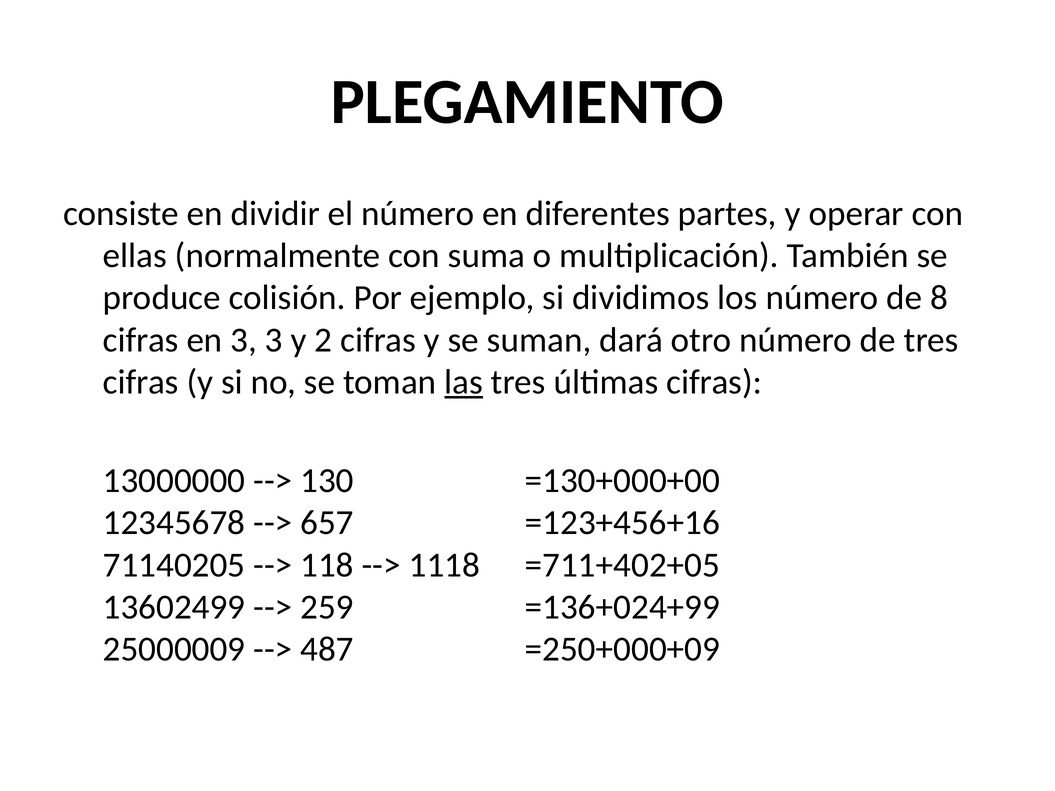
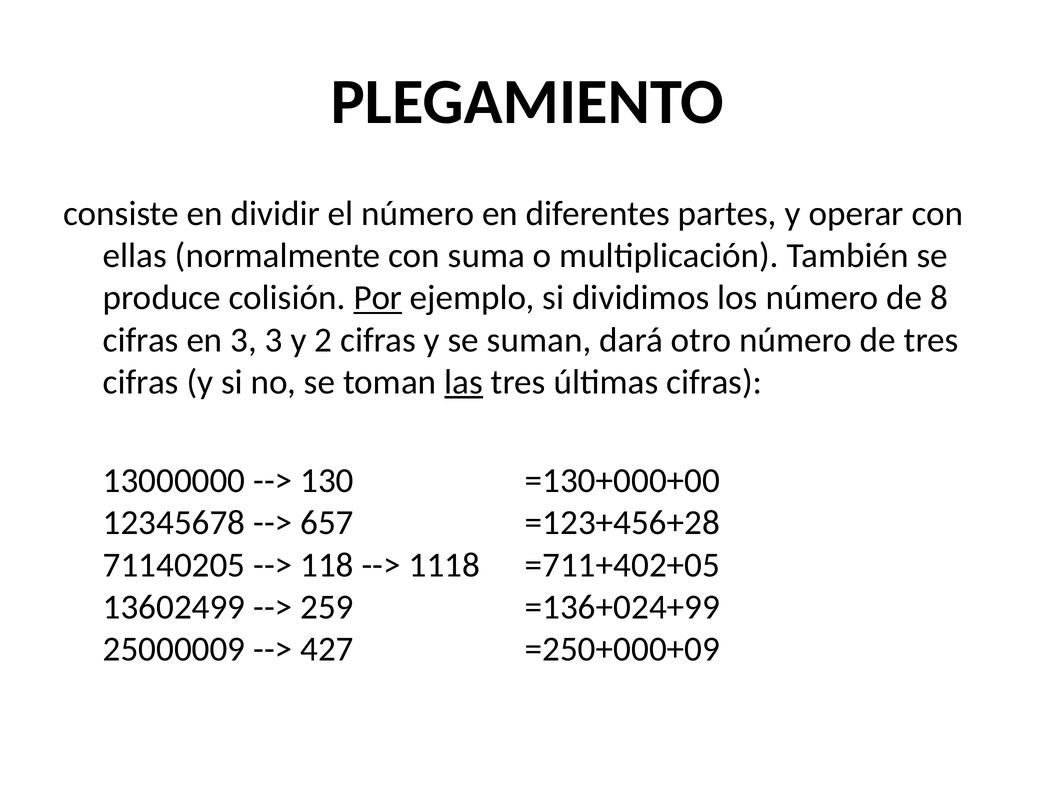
Por underline: none -> present
=123+456+16: =123+456+16 -> =123+456+28
487: 487 -> 427
